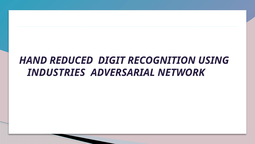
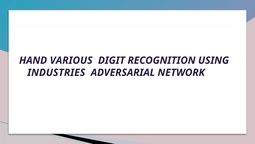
REDUCED: REDUCED -> VARIOUS
